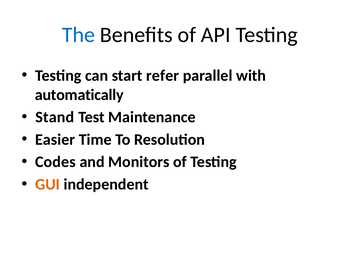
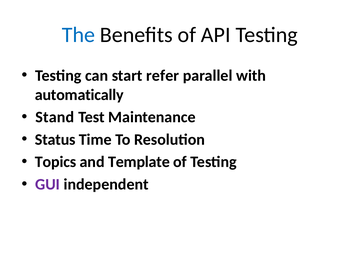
Easier: Easier -> Status
Codes: Codes -> Topics
Monitors: Monitors -> Template
GUI colour: orange -> purple
